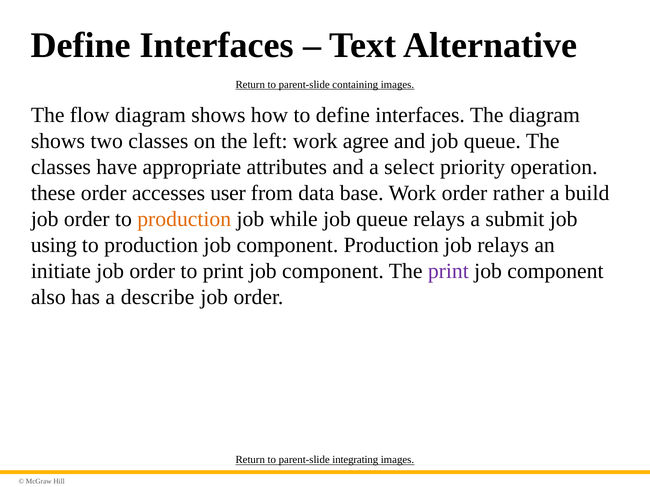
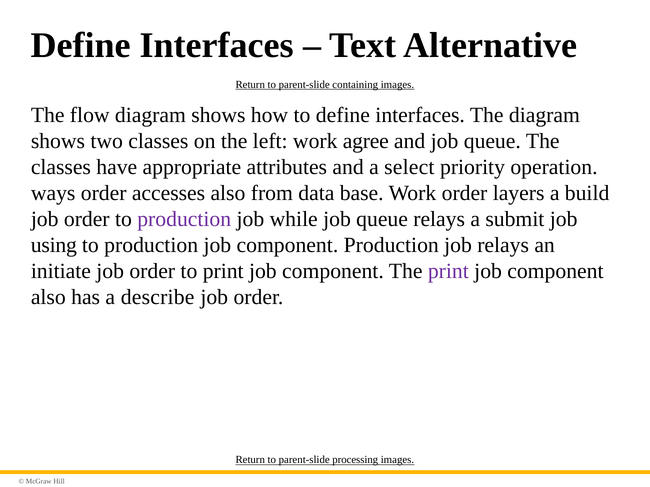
these: these -> ways
accesses user: user -> also
rather: rather -> layers
production at (184, 219) colour: orange -> purple
integrating: integrating -> processing
